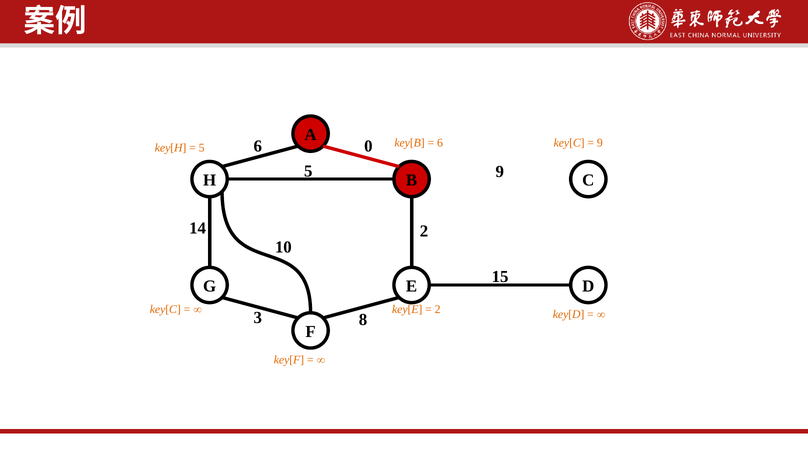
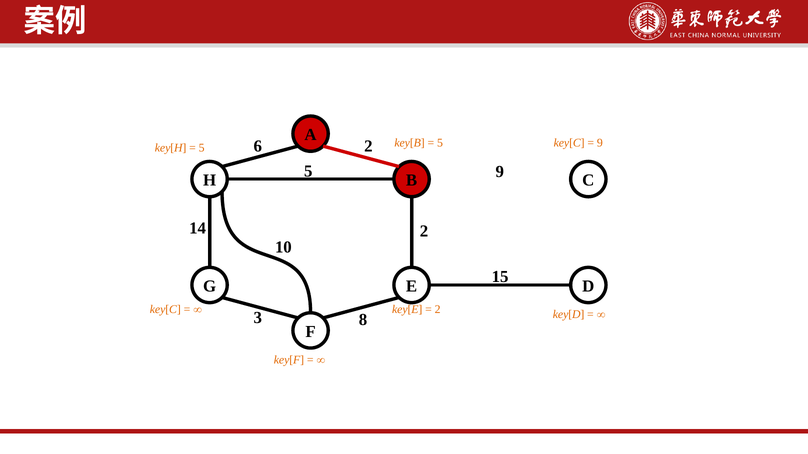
6 0: 0 -> 2
6 at (440, 143): 6 -> 5
